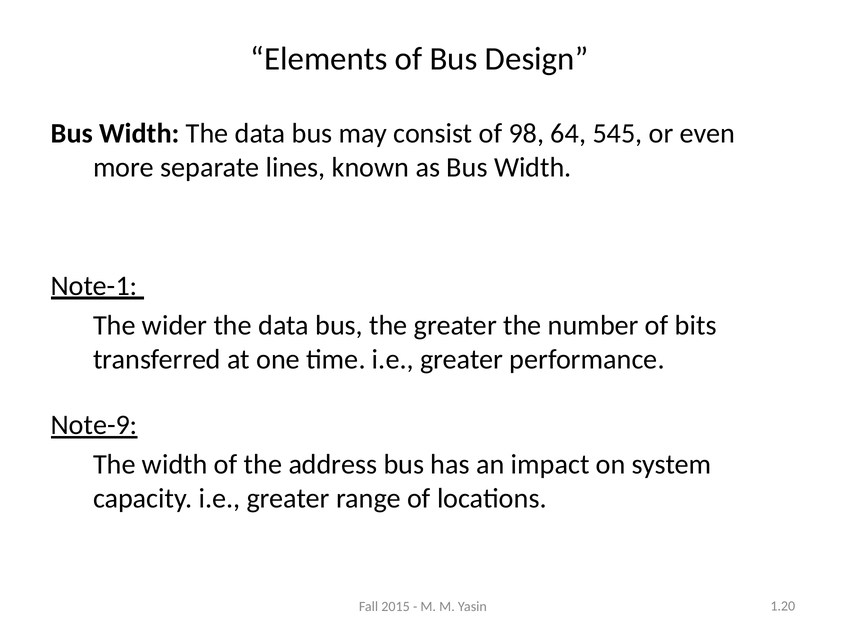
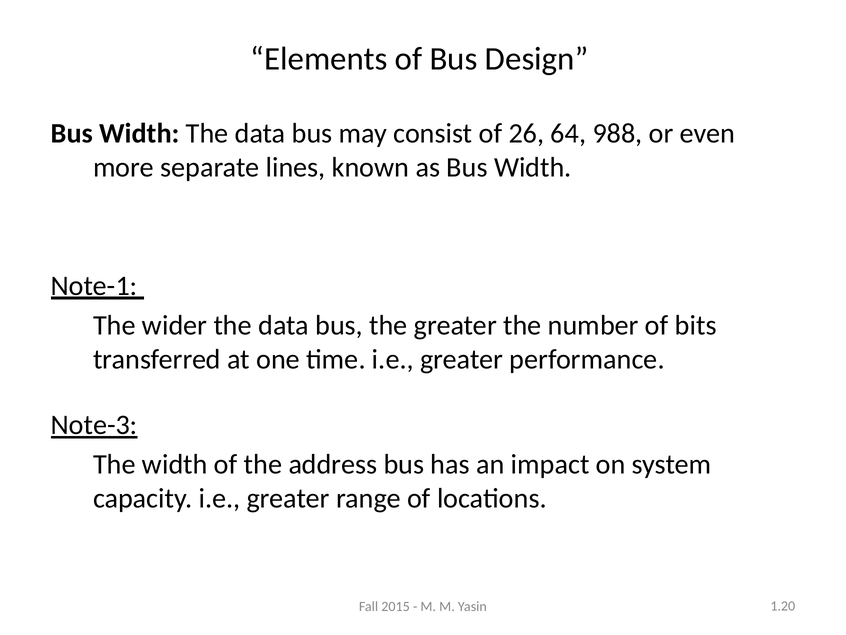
98: 98 -> 26
545: 545 -> 988
Note-9: Note-9 -> Note-3
